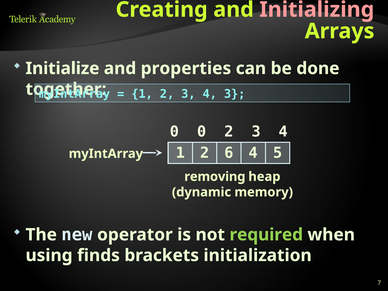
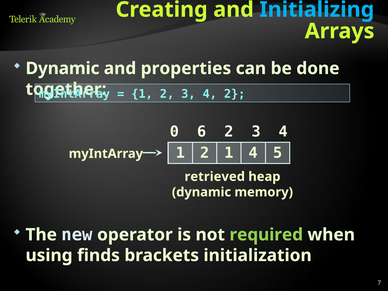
Initializing colour: pink -> light blue
Initialize at (62, 68): Initialize -> Dynamic
4 3: 3 -> 2
0 0: 0 -> 6
2 6: 6 -> 1
removing: removing -> retrieved
